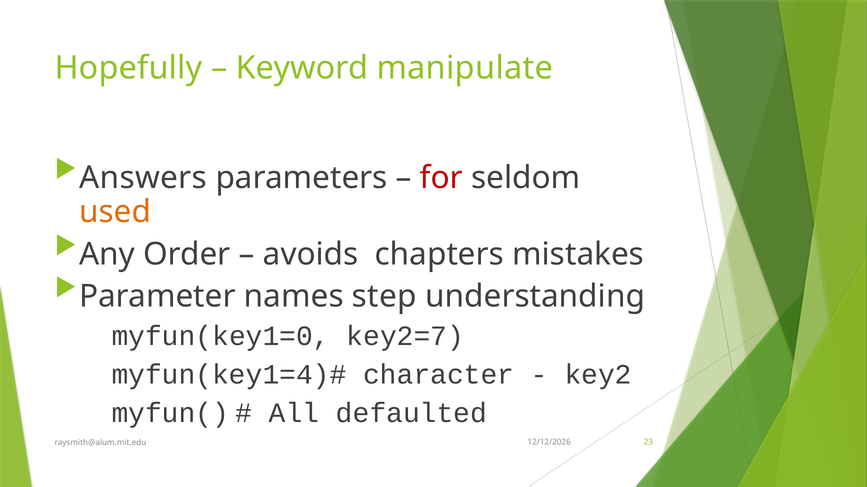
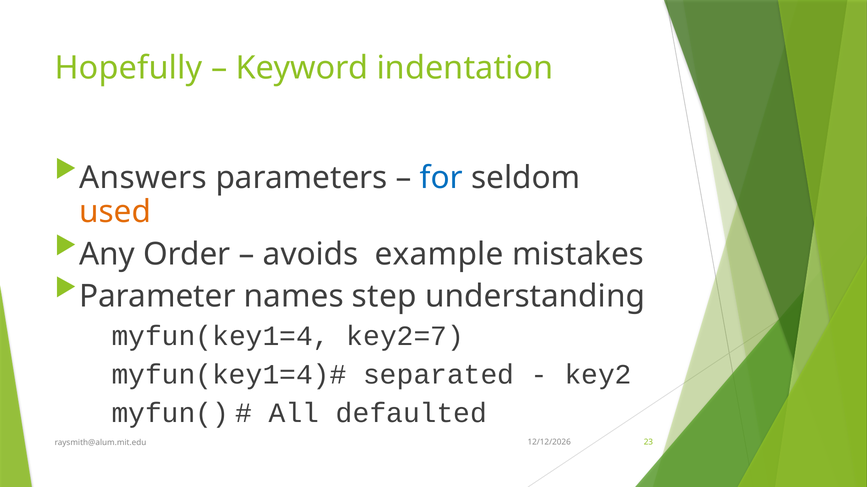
manipulate: manipulate -> indentation
for colour: red -> blue
chapters: chapters -> example
myfun(key1=0: myfun(key1=0 -> myfun(key1=4
character: character -> separated
